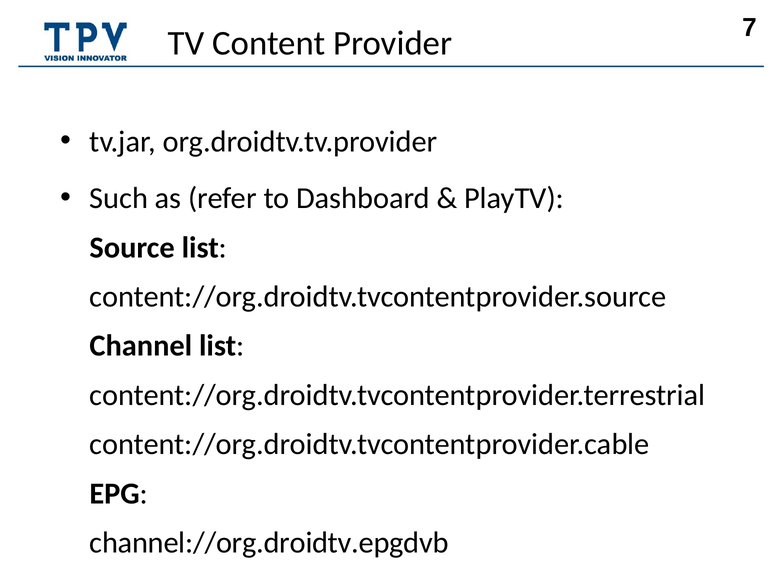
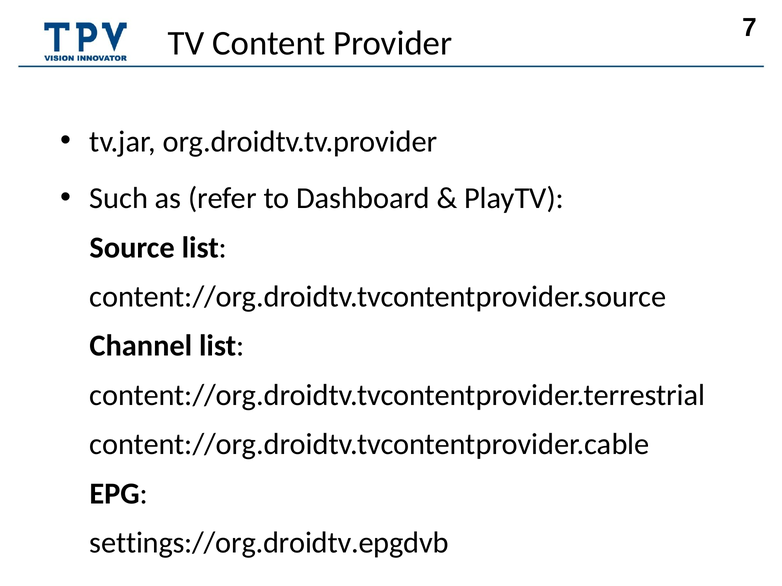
channel://org.droidtv.epgdvb: channel://org.droidtv.epgdvb -> settings://org.droidtv.epgdvb
